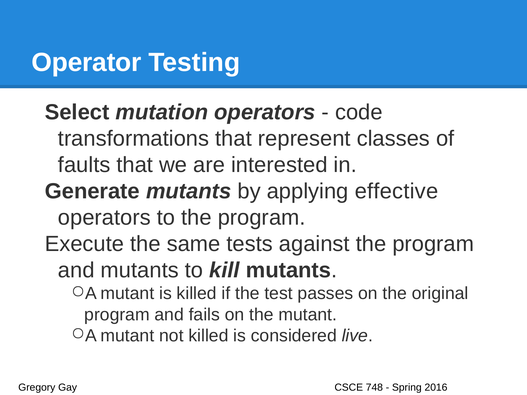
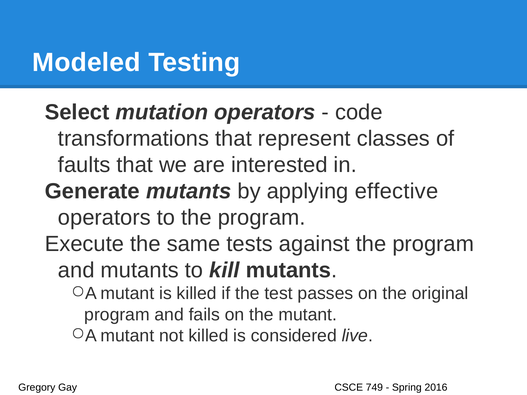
Operator: Operator -> Modeled
748: 748 -> 749
